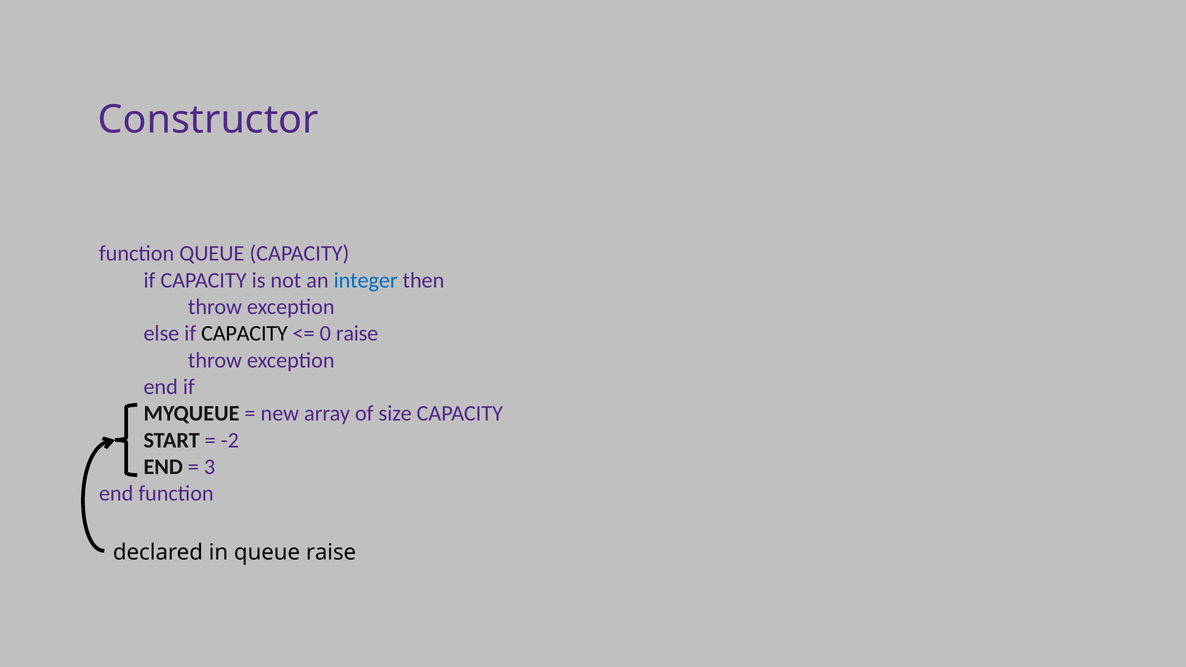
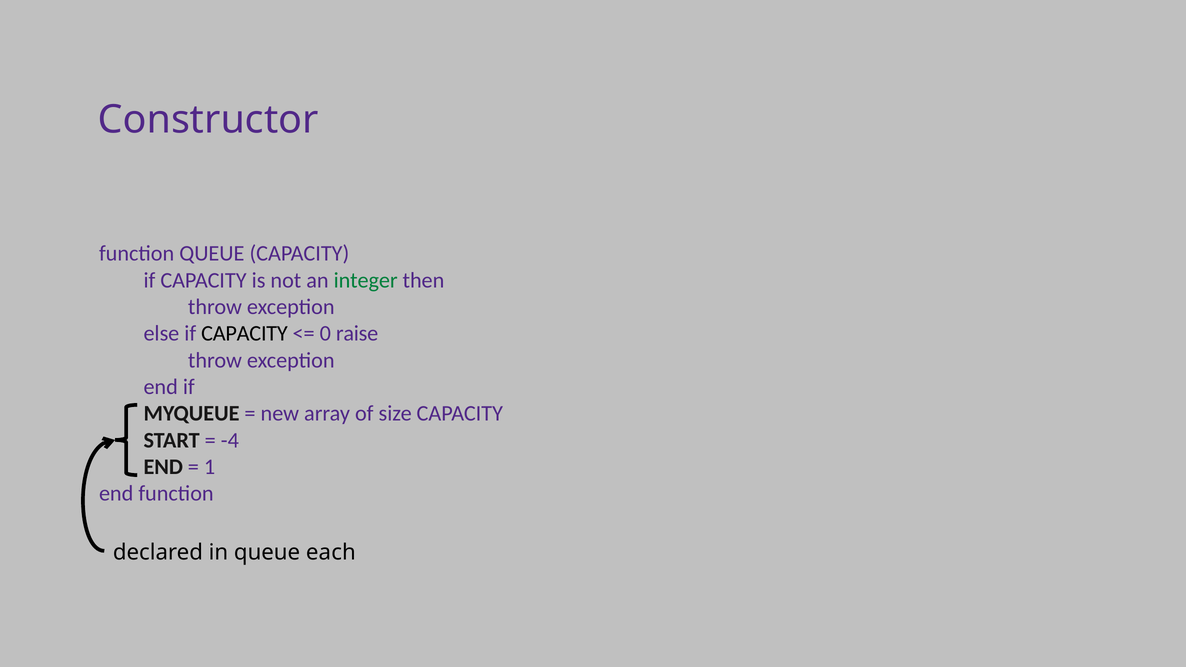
integer colour: blue -> green
-2: -2 -> -4
3: 3 -> 1
queue raise: raise -> each
